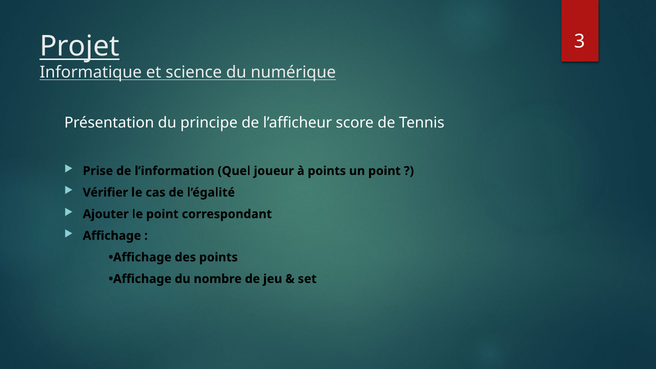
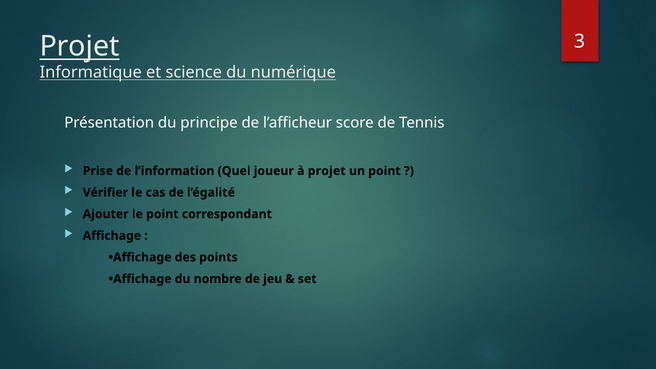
à points: points -> projet
